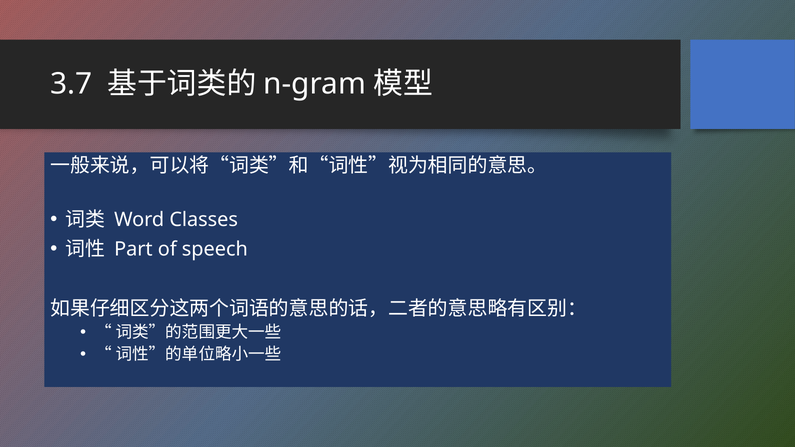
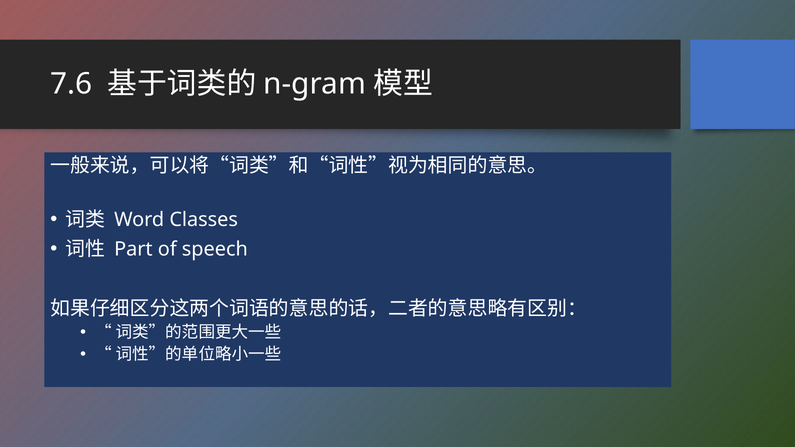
3.7: 3.7 -> 7.6
